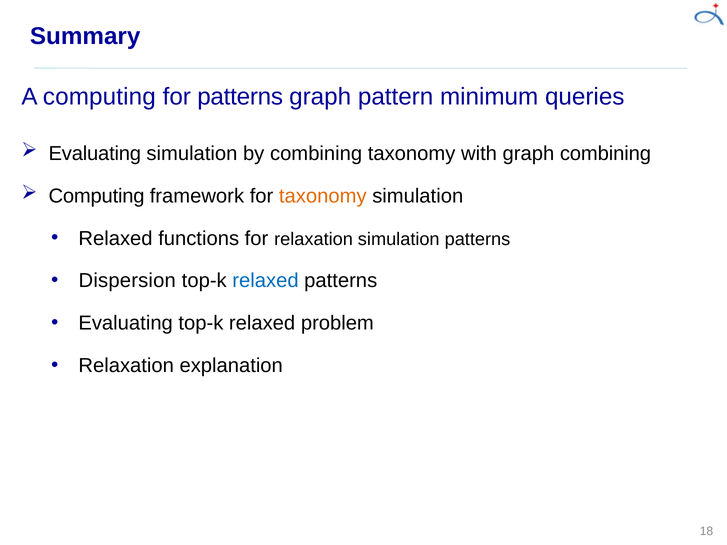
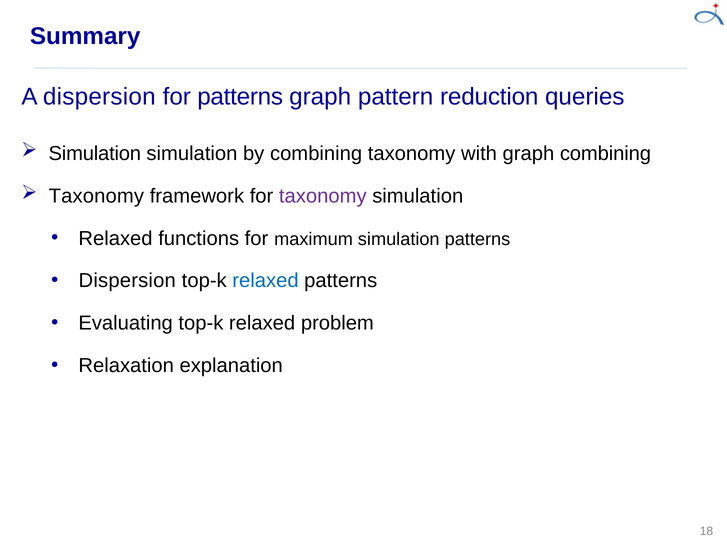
A computing: computing -> dispersion
minimum: minimum -> reduction
Evaluating at (95, 154): Evaluating -> Simulation
Computing at (97, 196): Computing -> Taxonomy
taxonomy at (323, 196) colour: orange -> purple
for relaxation: relaxation -> maximum
